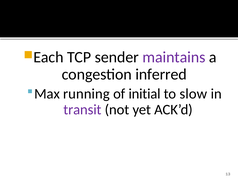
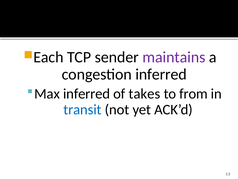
Max running: running -> inferred
initial: initial -> takes
slow: slow -> from
transit colour: purple -> blue
